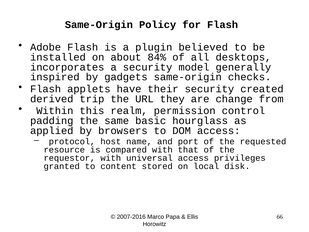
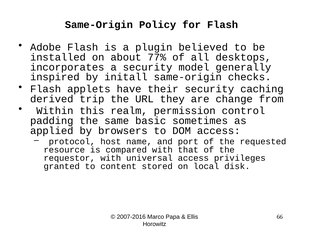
84%: 84% -> 77%
gadgets: gadgets -> initall
created: created -> caching
hourglass: hourglass -> sometimes
